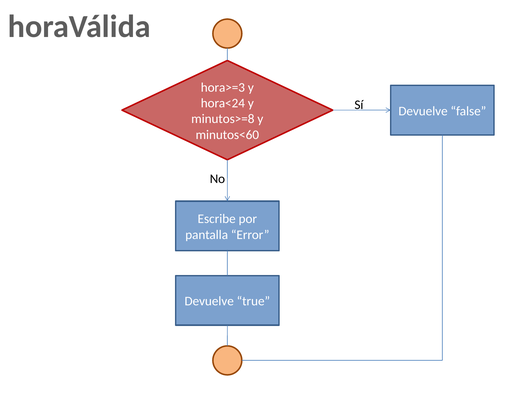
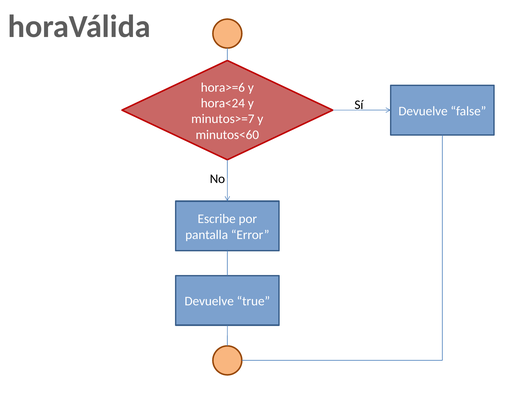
hora>=3: hora>=3 -> hora>=6
minutos>=8: minutos>=8 -> minutos>=7
